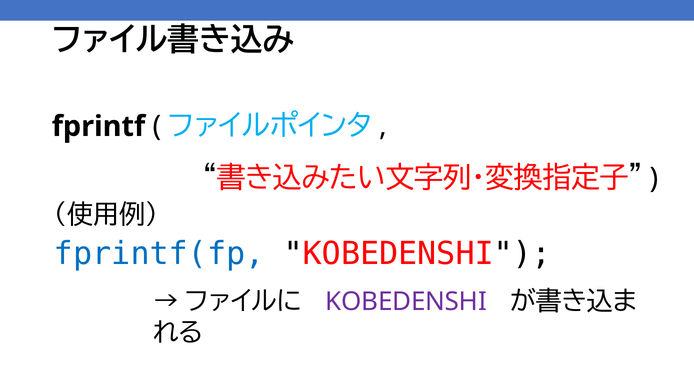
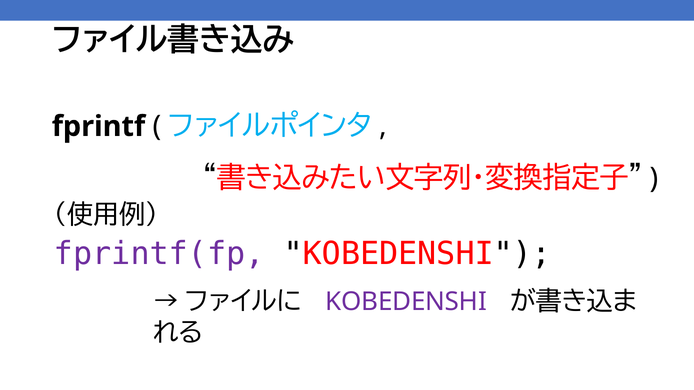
fprintf(fp colour: blue -> purple
